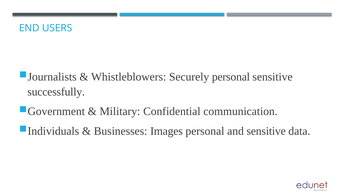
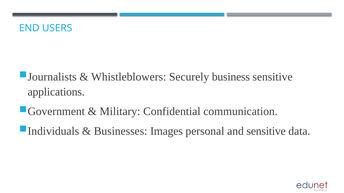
Securely personal: personal -> business
successfully: successfully -> applications
